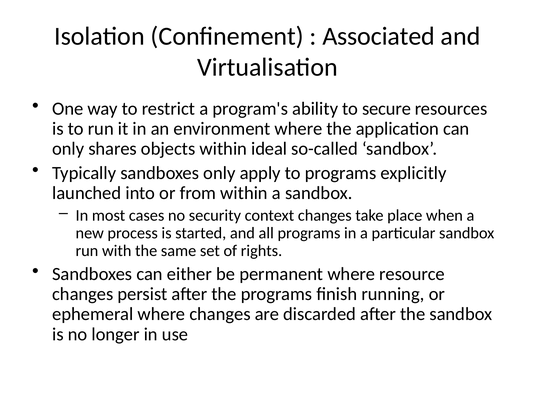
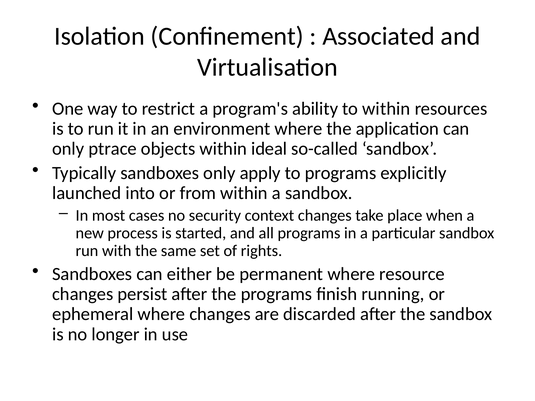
to secure: secure -> within
shares: shares -> ptrace
